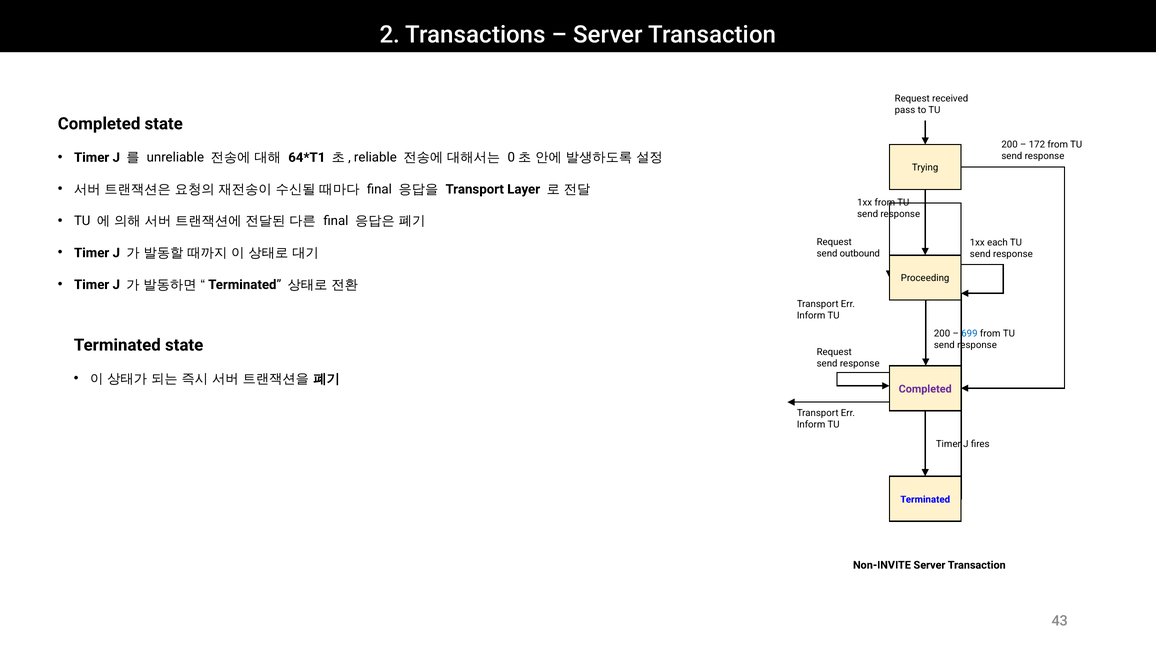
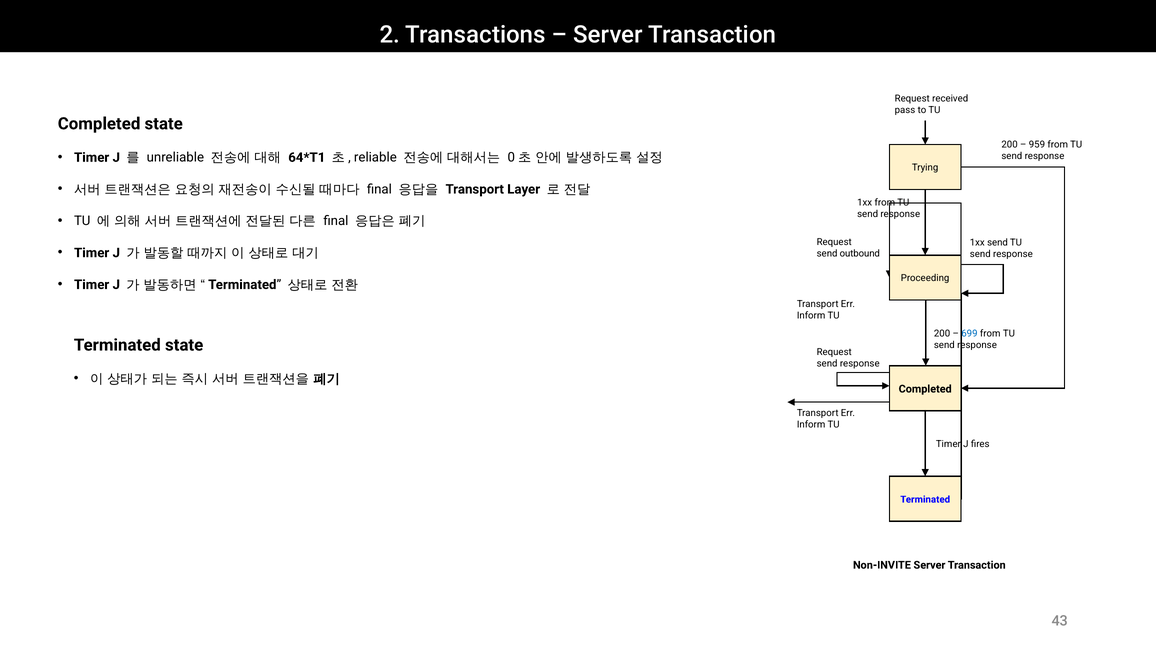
172: 172 -> 959
1xx each: each -> send
Completed at (925, 389) colour: purple -> black
